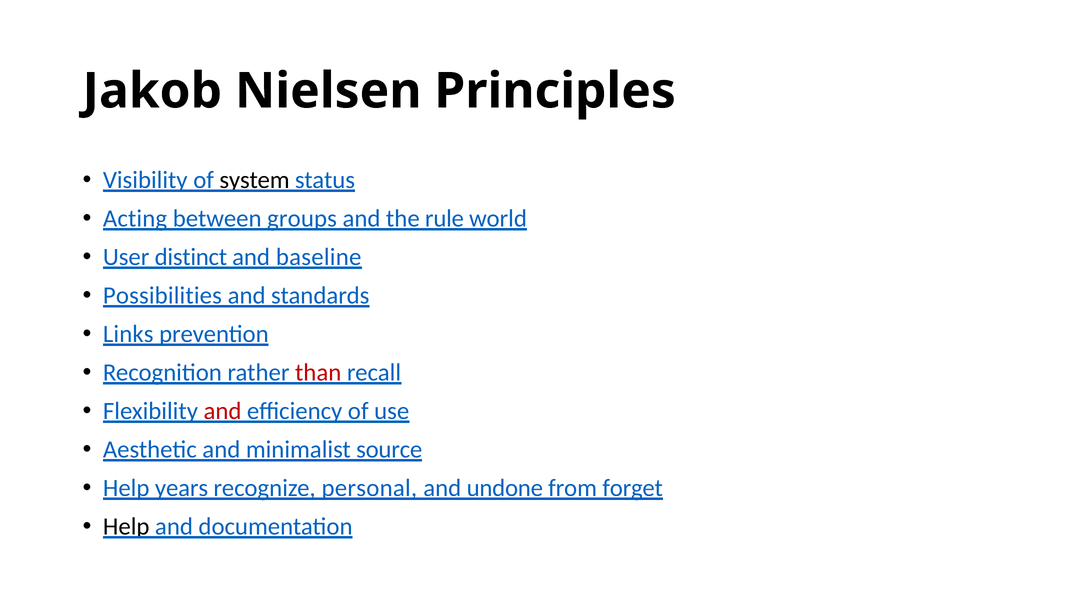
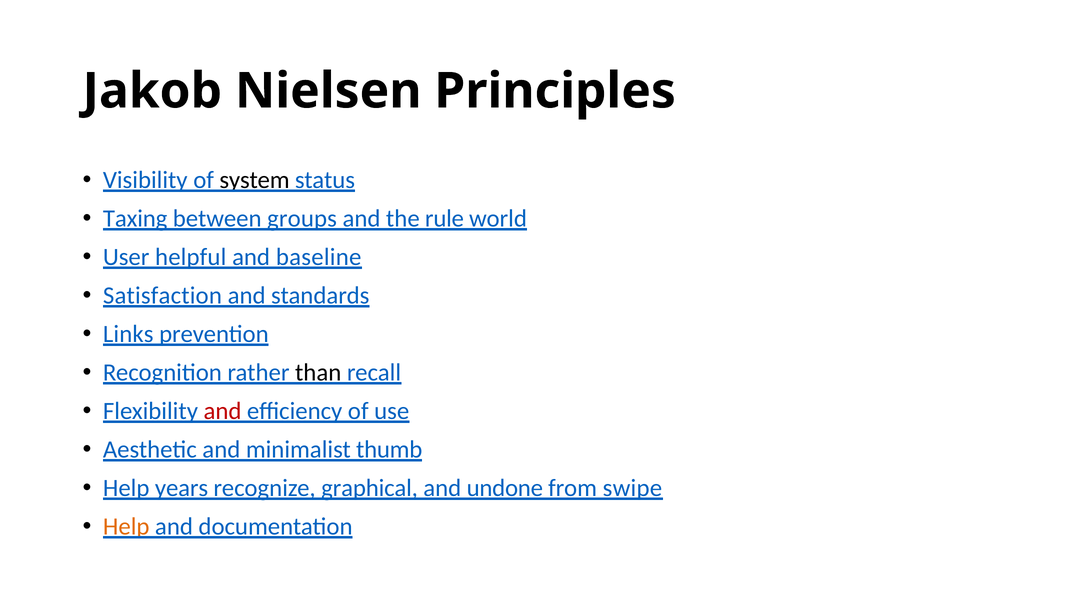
Acting: Acting -> Taxing
distinct: distinct -> helpful
Possibilities: Possibilities -> Satisfaction
than colour: red -> black
source: source -> thumb
personal: personal -> graphical
forget: forget -> swipe
Help at (126, 526) colour: black -> orange
